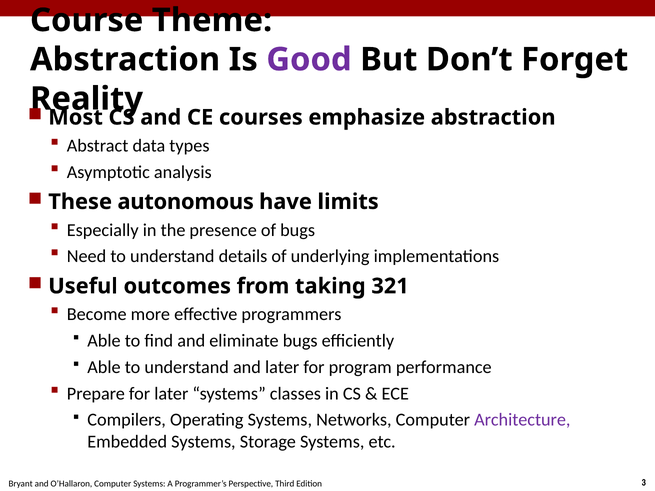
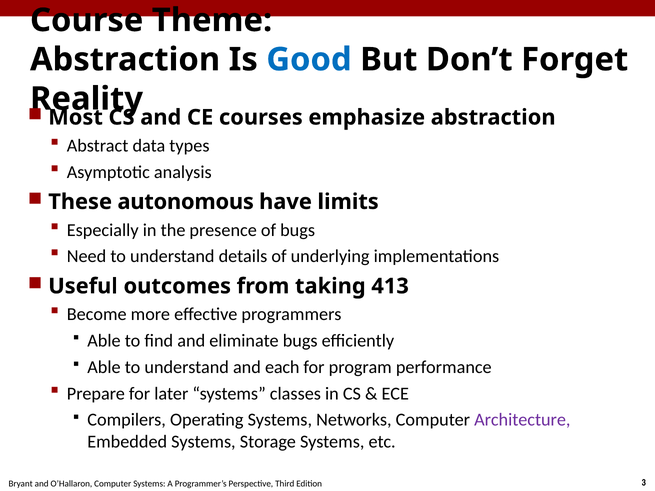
Good colour: purple -> blue
321: 321 -> 413
and later: later -> each
